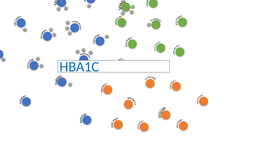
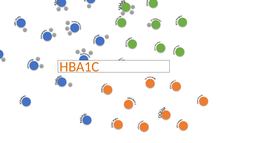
HBA1C colour: blue -> orange
